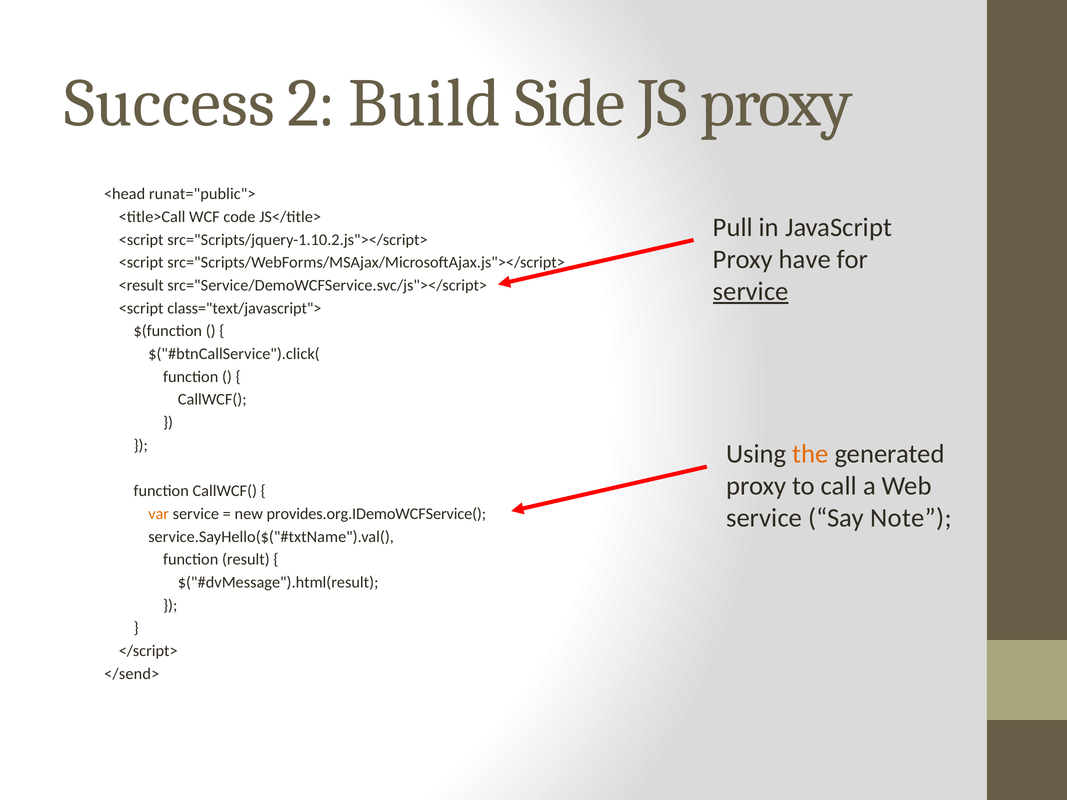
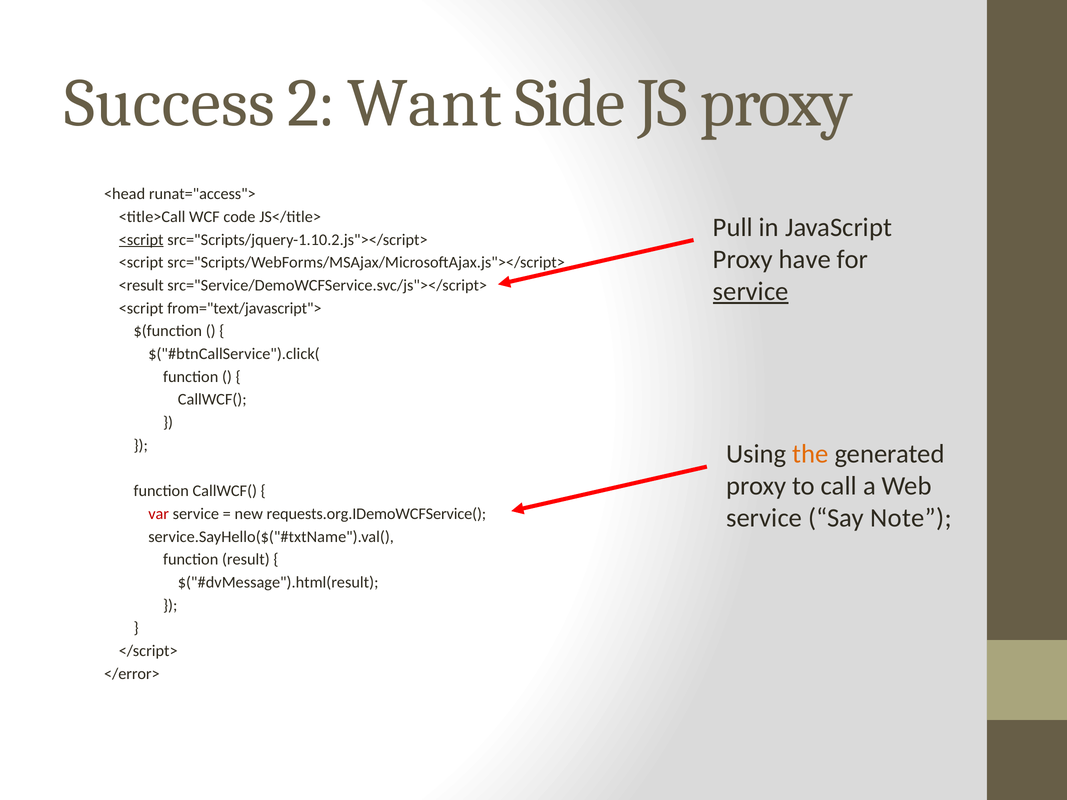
Build: Build -> Want
runat="public">: runat="public"> -> runat="access">
<script at (141, 240) underline: none -> present
class="text/javascript">: class="text/javascript"> -> from="text/javascript">
var colour: orange -> red
provides.org.IDemoWCFService(: provides.org.IDemoWCFService( -> requests.org.IDemoWCFService(
</send>: </send> -> </error>
